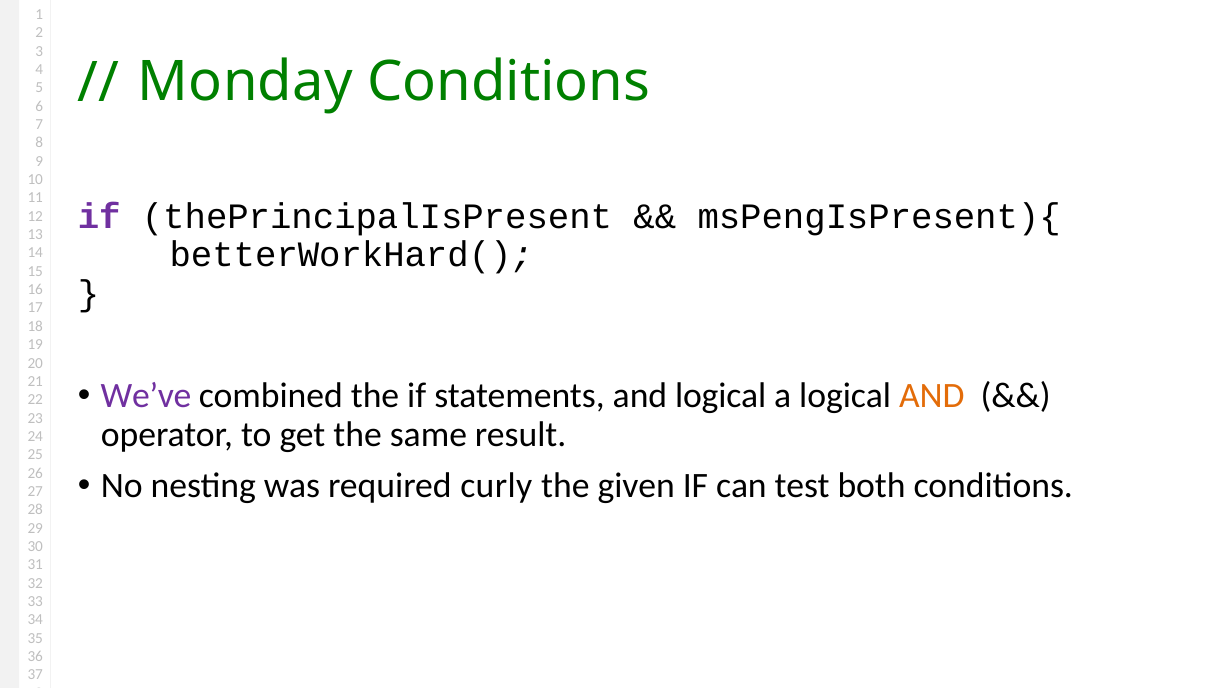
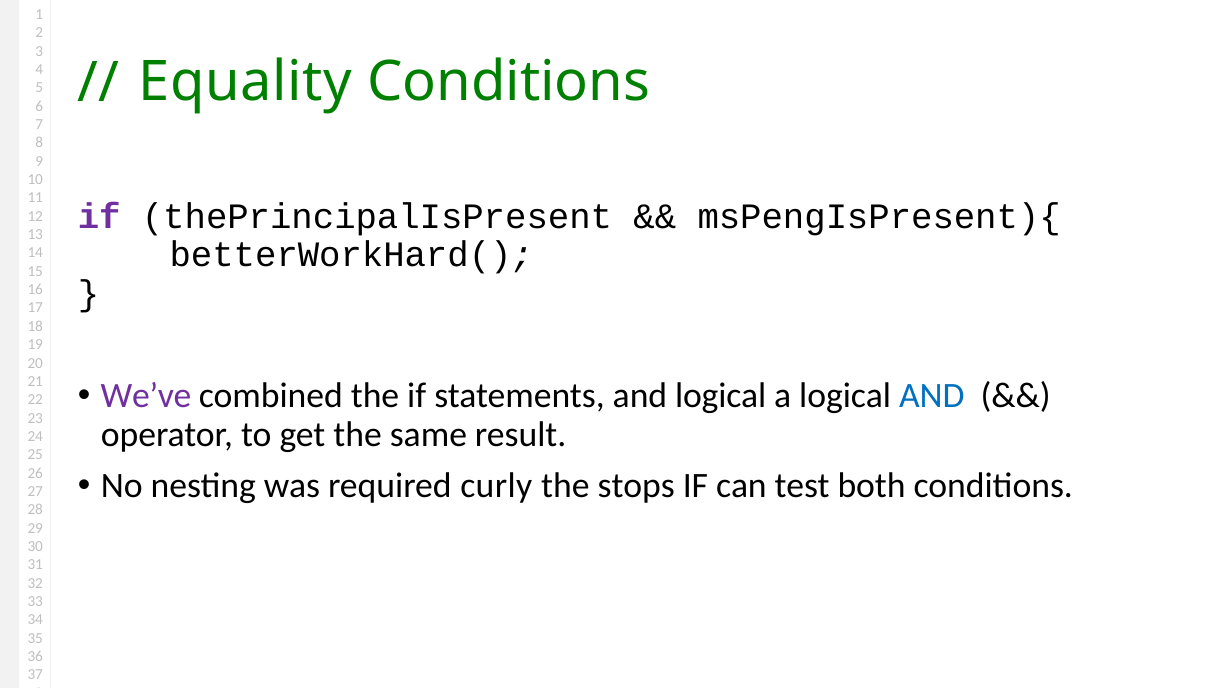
Monday: Monday -> Equality
AND at (932, 396) colour: orange -> blue
given: given -> stops
